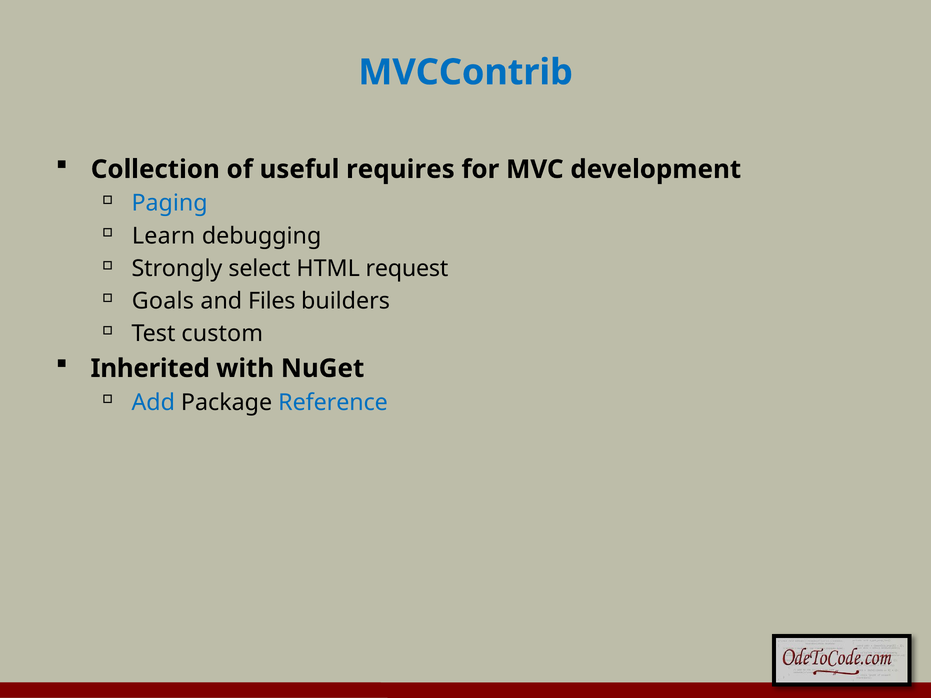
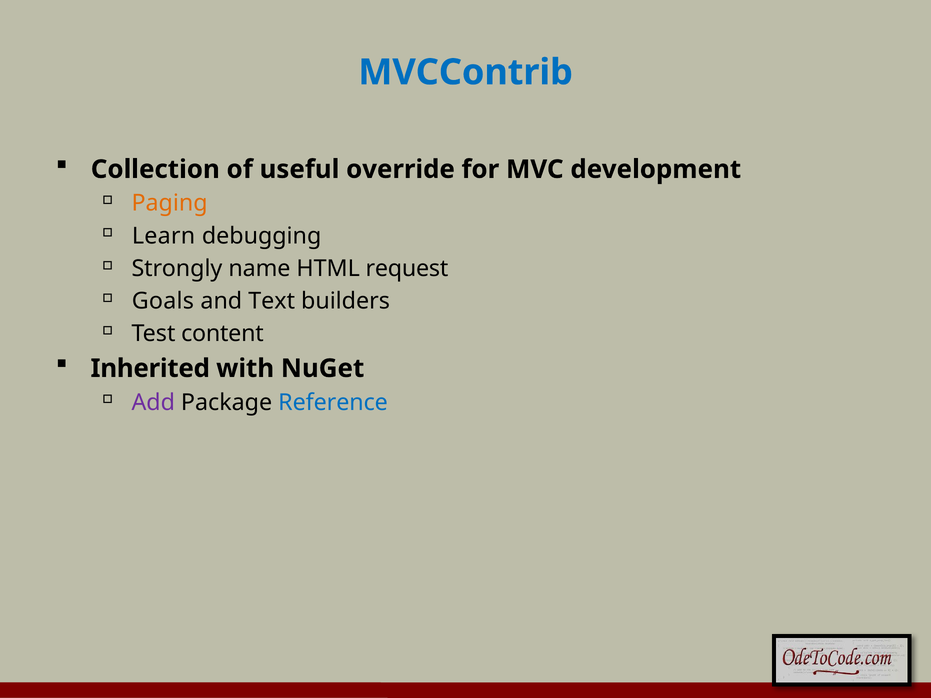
requires: requires -> override
Paging colour: blue -> orange
select: select -> name
Files: Files -> Text
custom: custom -> content
Add colour: blue -> purple
